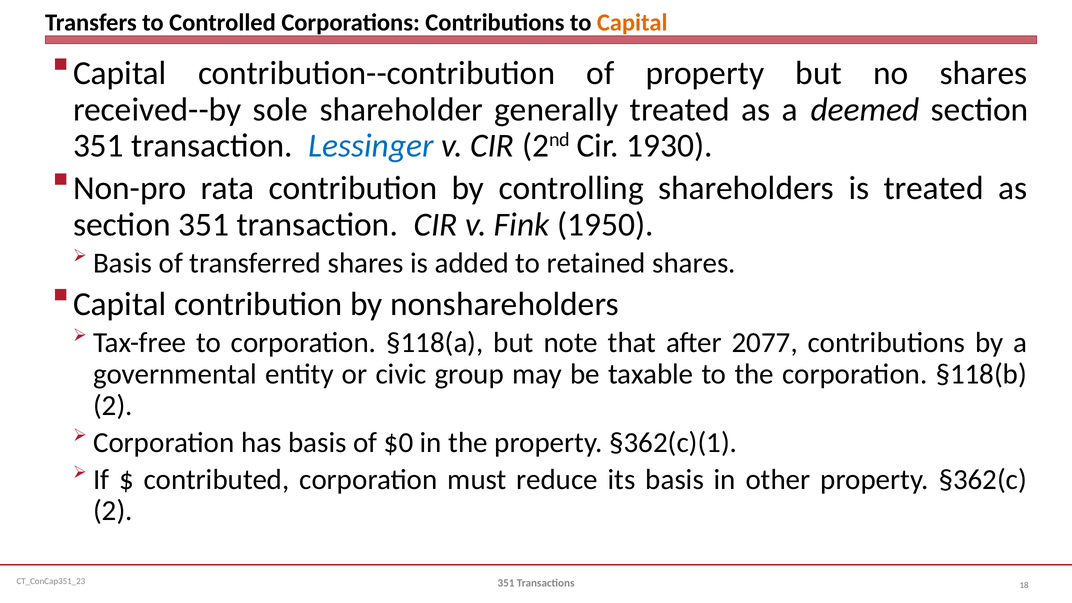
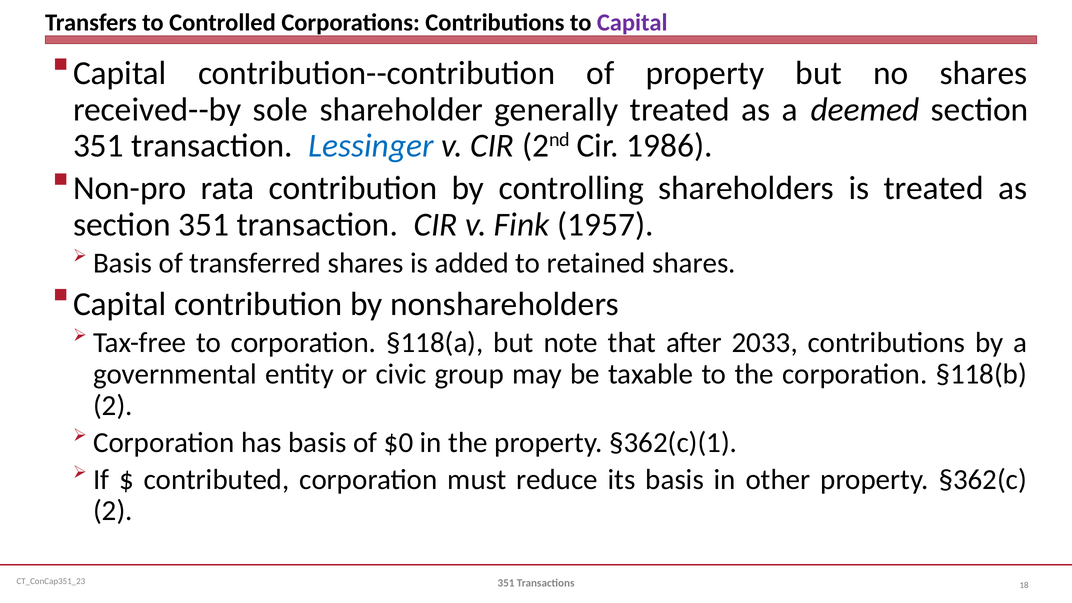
Capital colour: orange -> purple
1930: 1930 -> 1986
1950: 1950 -> 1957
2077: 2077 -> 2033
